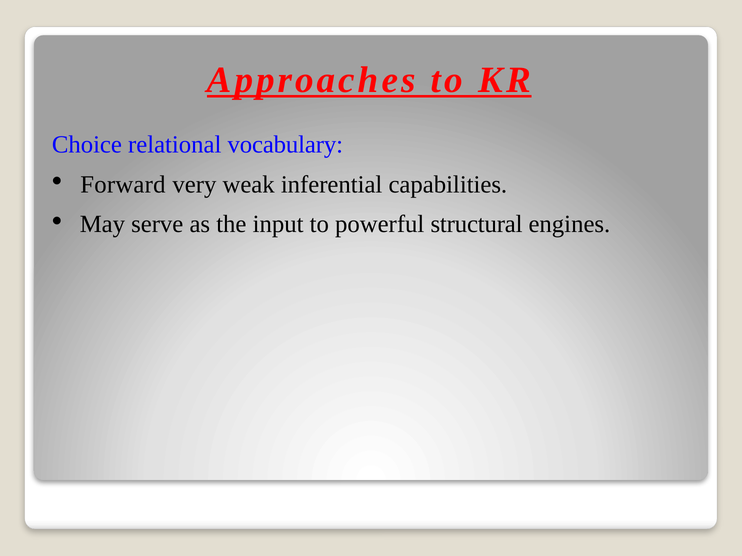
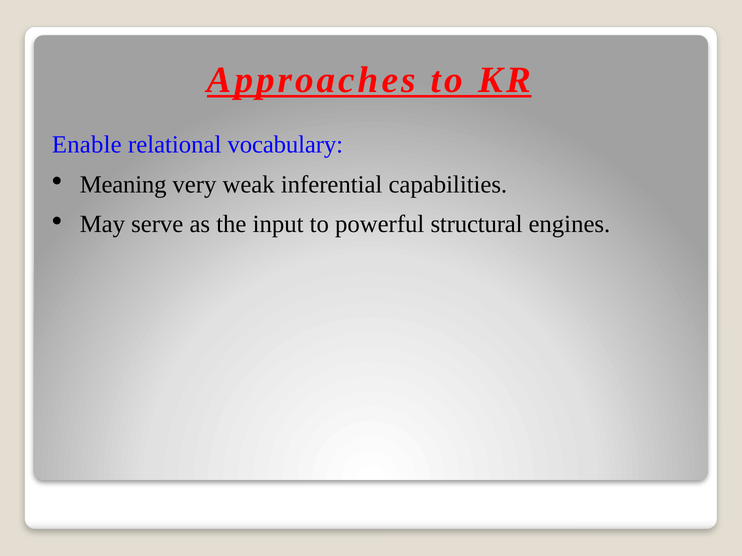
Choice: Choice -> Enable
Forward: Forward -> Meaning
